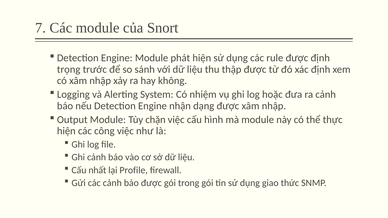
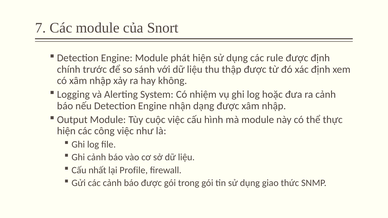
trọng: trọng -> chính
chặn: chặn -> cuộc
